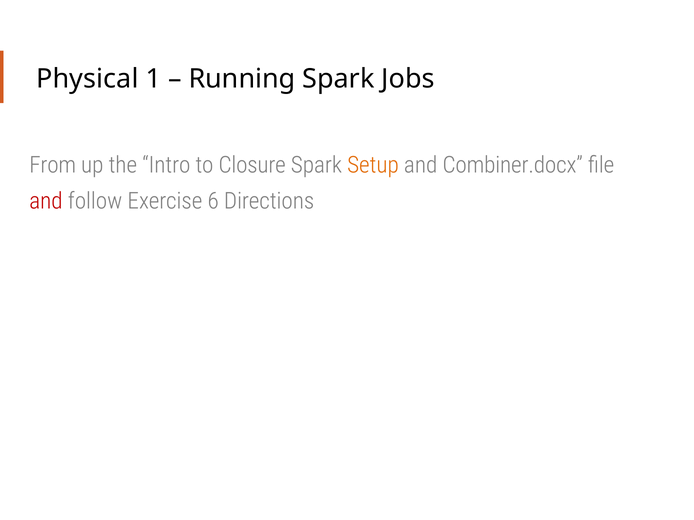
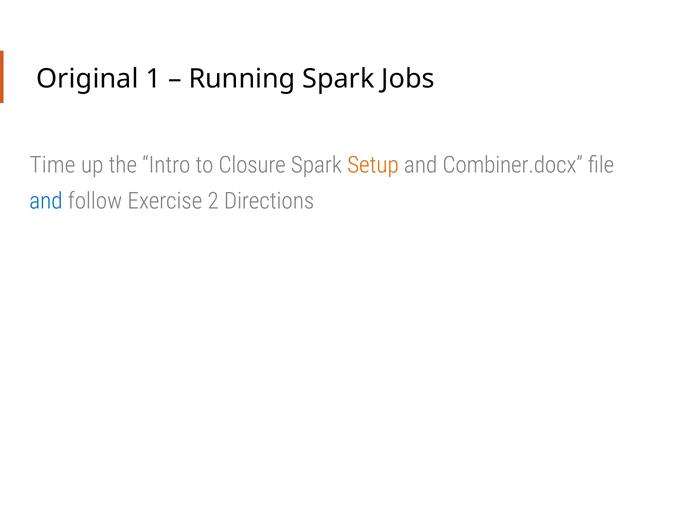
Physical: Physical -> Original
From: From -> Time
and at (46, 202) colour: red -> blue
6: 6 -> 2
